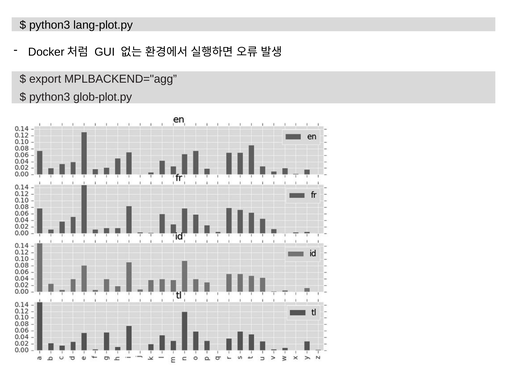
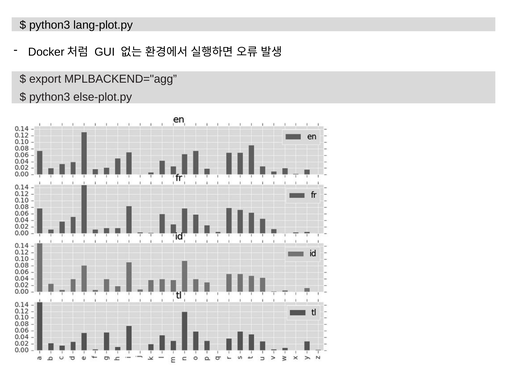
glob-plot.py: glob-plot.py -> else-plot.py
